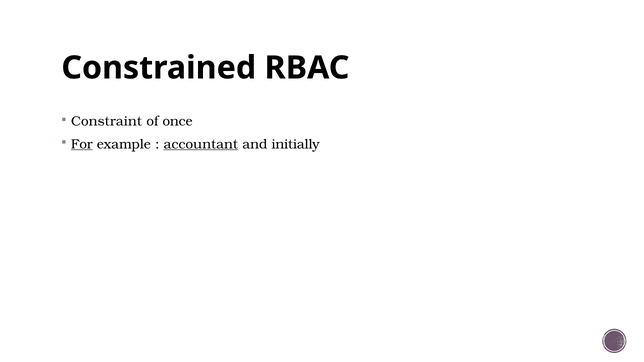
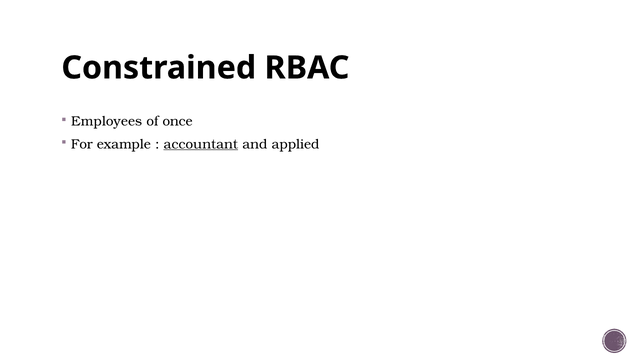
Constraint: Constraint -> Employees
For underline: present -> none
initially: initially -> applied
